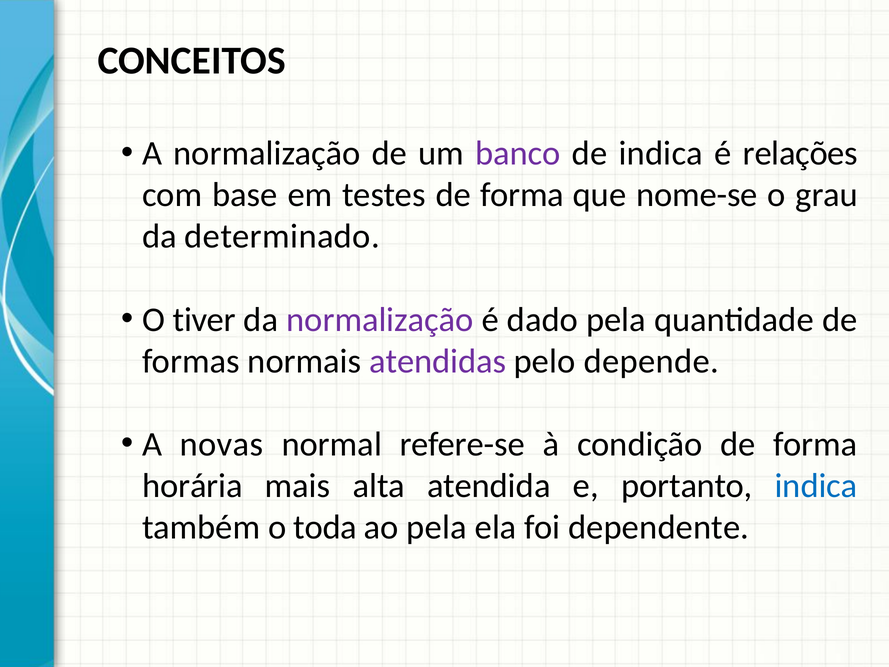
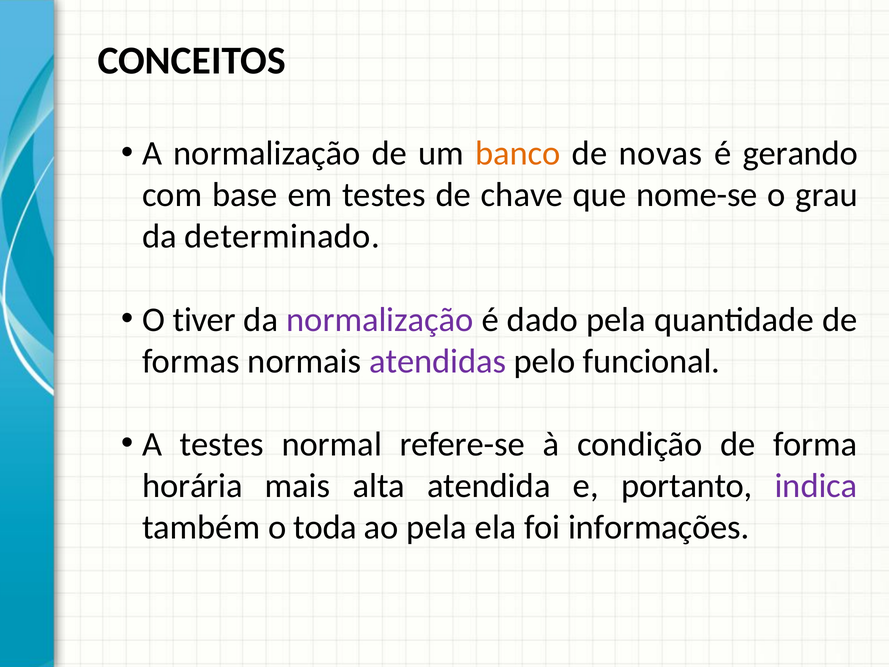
banco colour: purple -> orange
de indica: indica -> novas
relações: relações -> gerando
testes de forma: forma -> chave
depende: depende -> funcional
A novas: novas -> testes
indica at (816, 486) colour: blue -> purple
dependente: dependente -> informações
